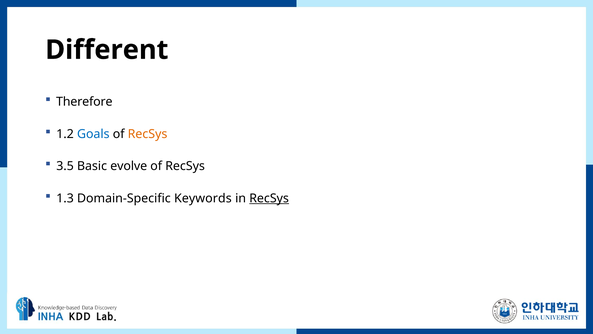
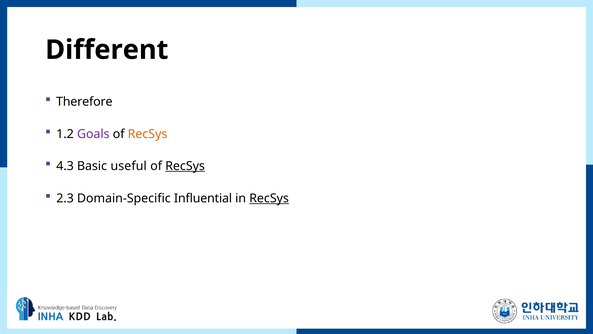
Goals colour: blue -> purple
3.5: 3.5 -> 4.3
evolve: evolve -> useful
RecSys at (185, 166) underline: none -> present
1.3: 1.3 -> 2.3
Keywords: Keywords -> Influential
